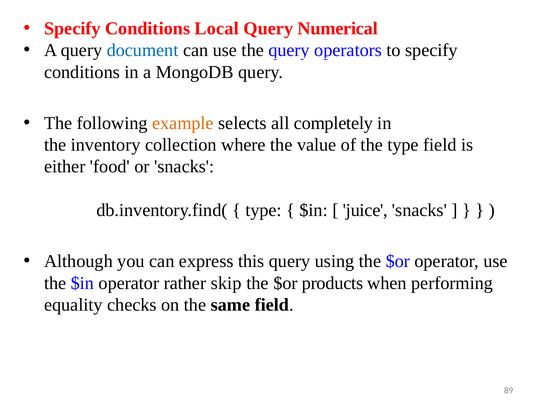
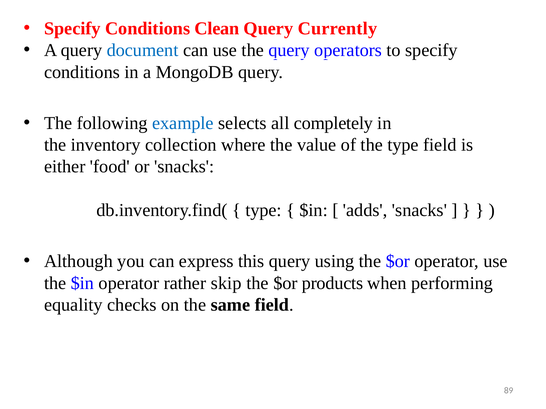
Local: Local -> Clean
Numerical: Numerical -> Currently
example colour: orange -> blue
juice: juice -> adds
